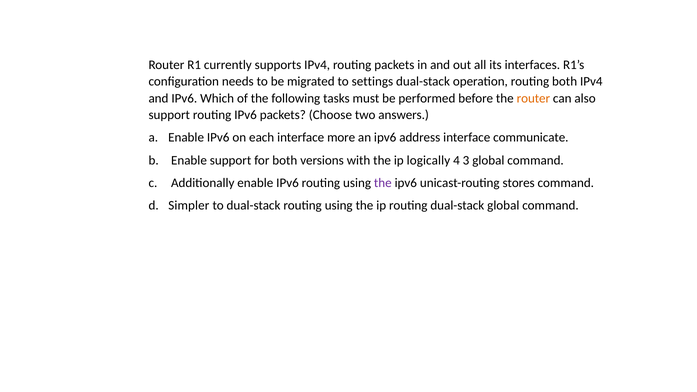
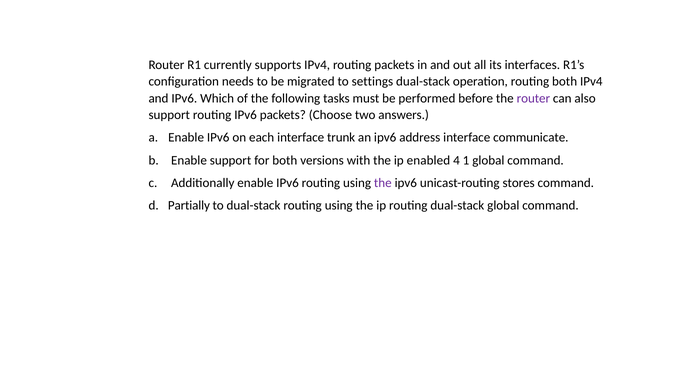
router at (533, 98) colour: orange -> purple
more: more -> trunk
logically: logically -> enabled
3: 3 -> 1
Simpler: Simpler -> Partially
